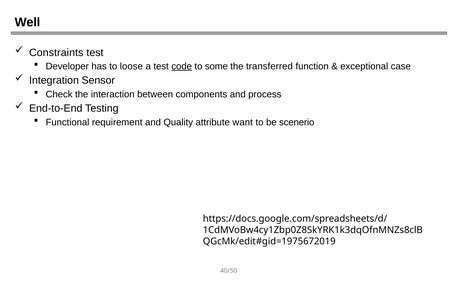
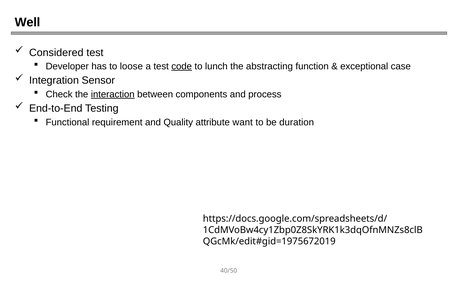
Constraints: Constraints -> Considered
some: some -> lunch
transferred: transferred -> abstracting
interaction underline: none -> present
scenerio: scenerio -> duration
